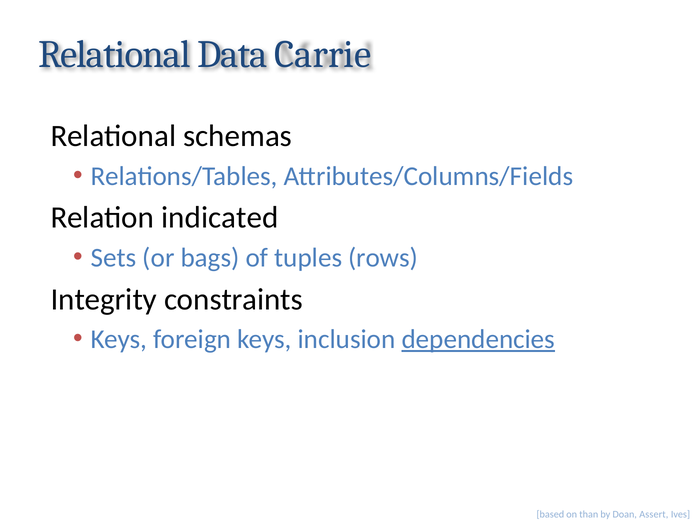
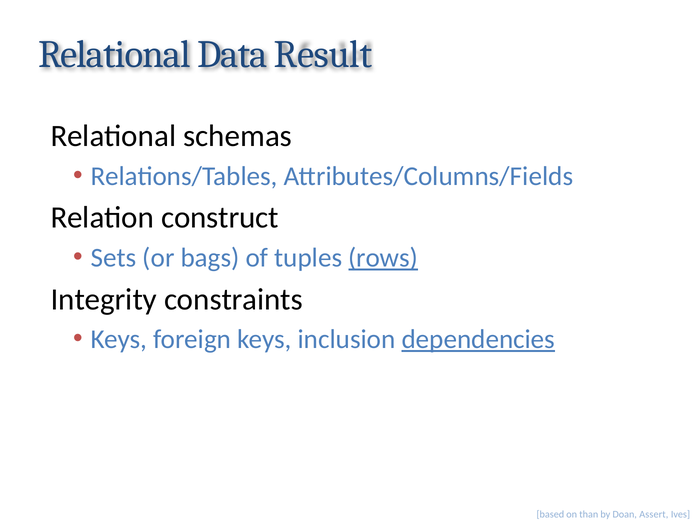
Carrie: Carrie -> Result
indicated: indicated -> construct
rows underline: none -> present
